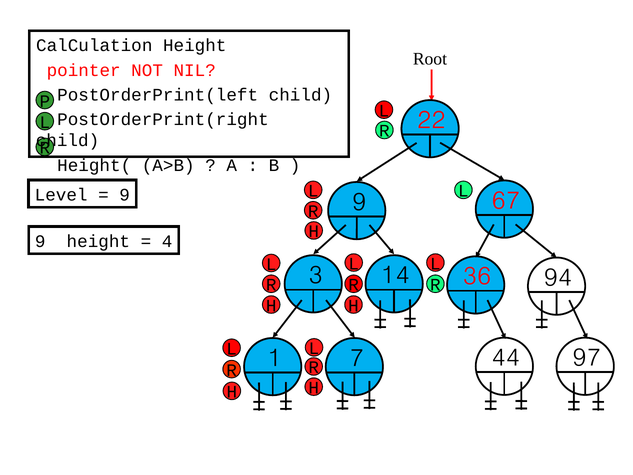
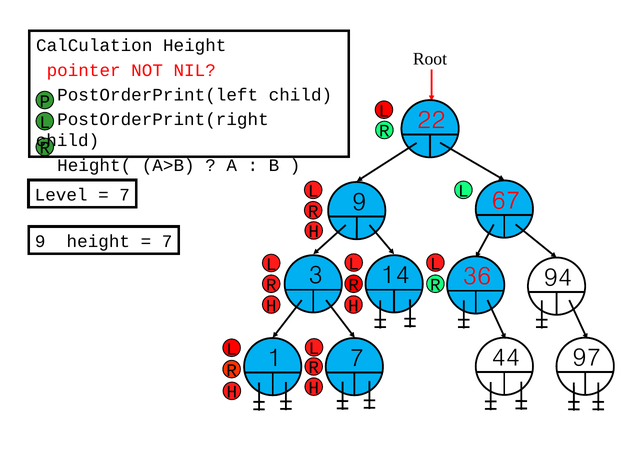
9 at (125, 195): 9 -> 7
4 at (167, 241): 4 -> 7
